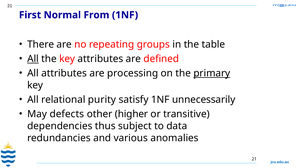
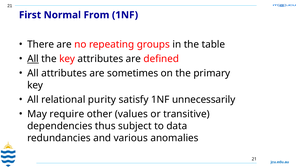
processing: processing -> sometimes
primary underline: present -> none
defects: defects -> require
higher: higher -> values
